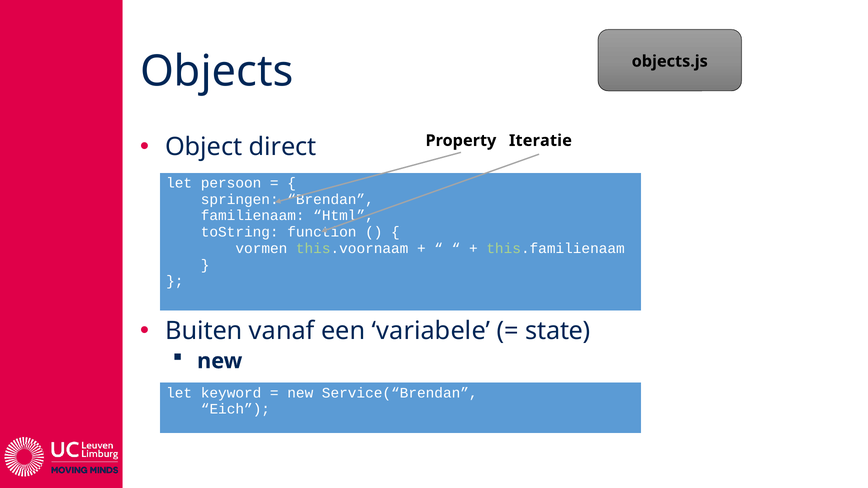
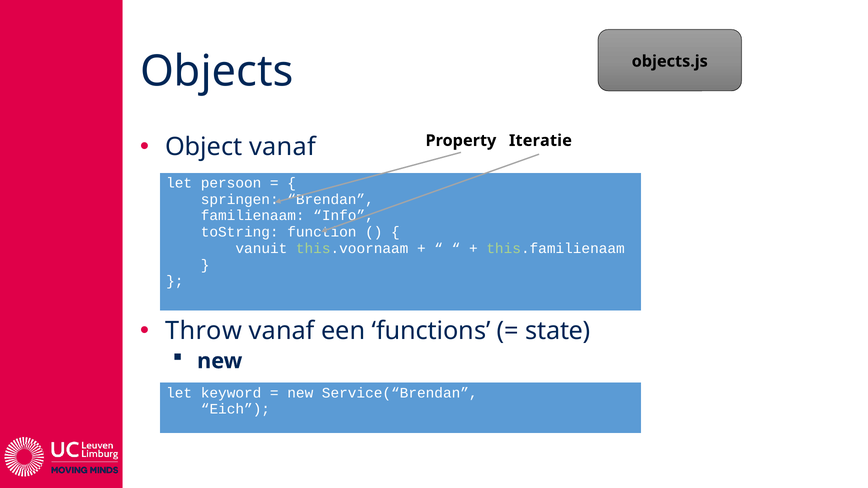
Object direct: direct -> vanaf
Html: Html -> Info
vormen: vormen -> vanuit
Buiten: Buiten -> Throw
variabele: variabele -> functions
